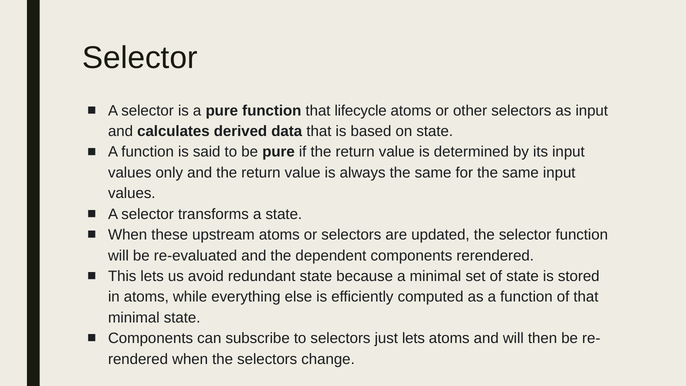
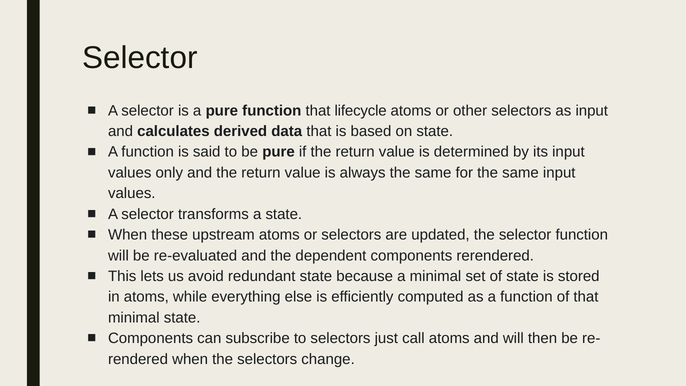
just lets: lets -> call
